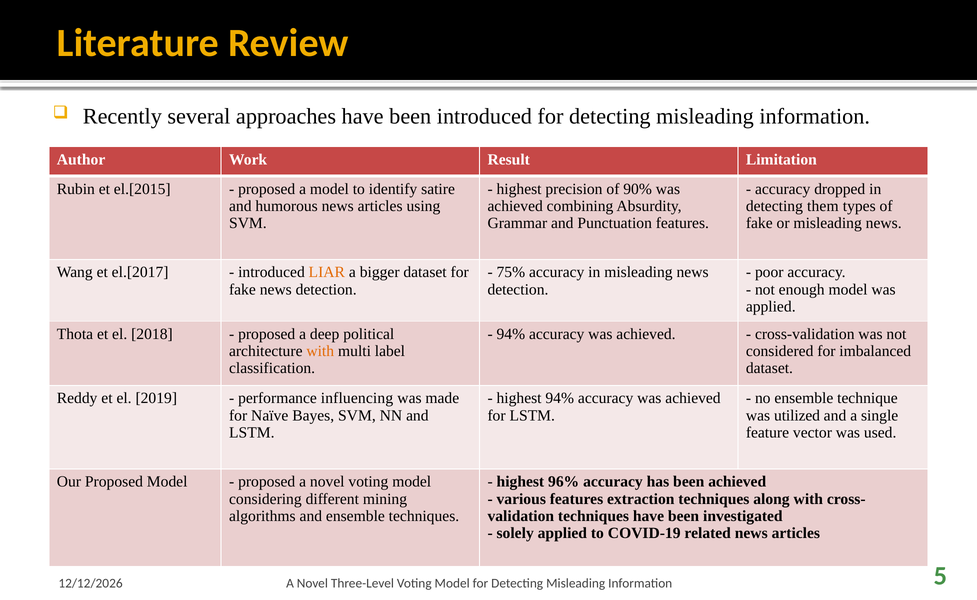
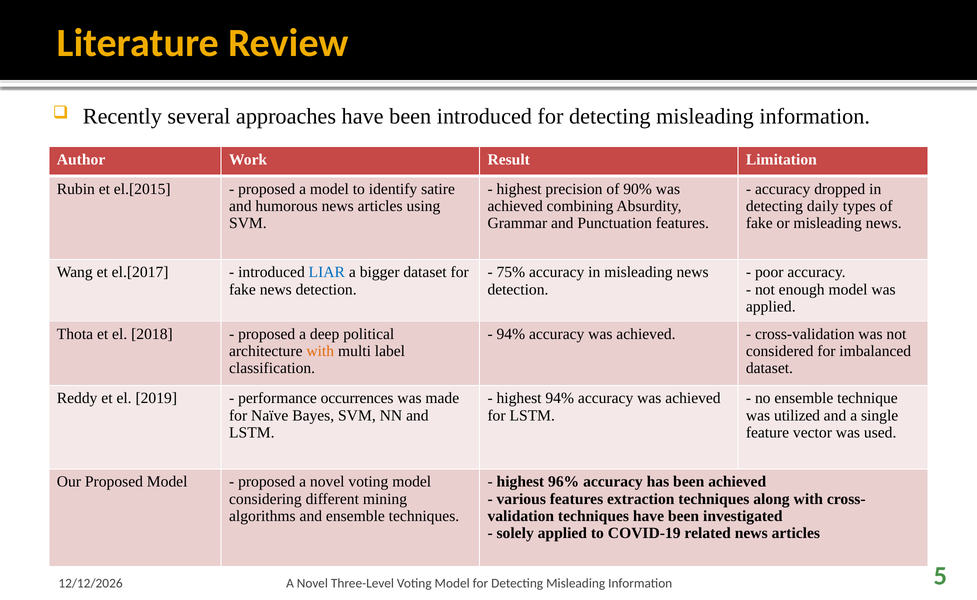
them: them -> daily
LIAR colour: orange -> blue
influencing: influencing -> occurrences
